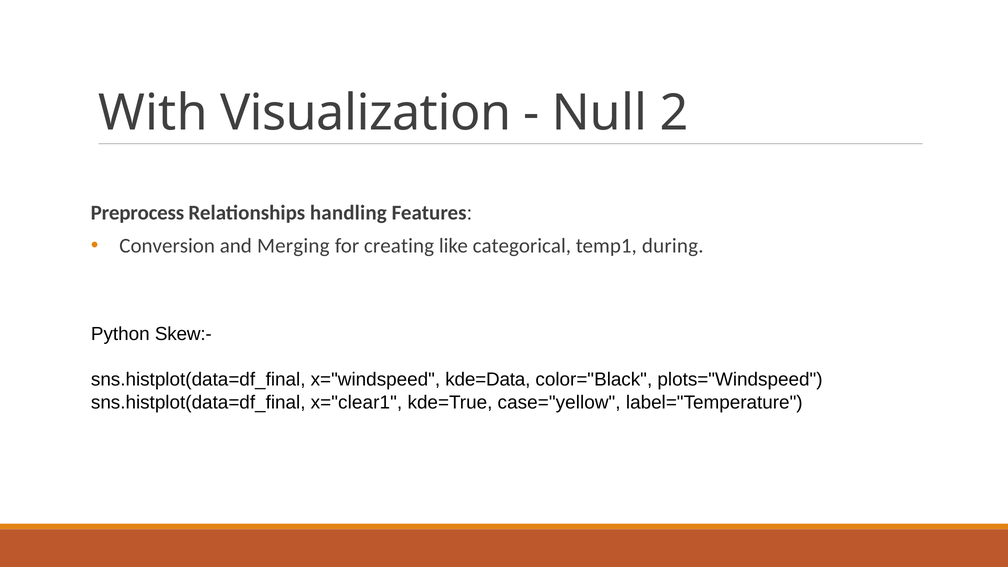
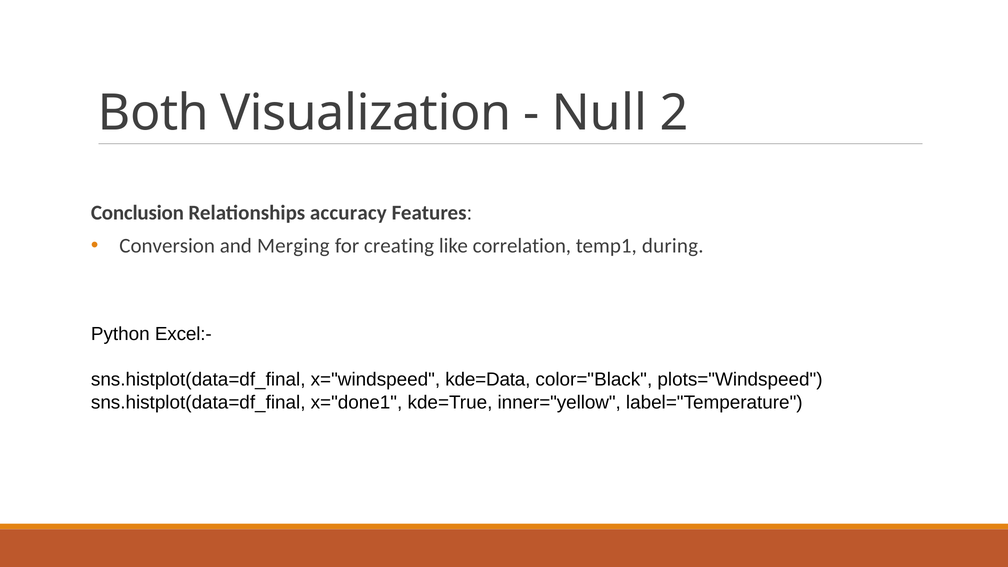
With: With -> Both
Preprocess: Preprocess -> Conclusion
handling: handling -> accuracy
categorical: categorical -> correlation
Skew:-: Skew:- -> Excel:-
x="clear1: x="clear1 -> x="done1
case="yellow: case="yellow -> inner="yellow
